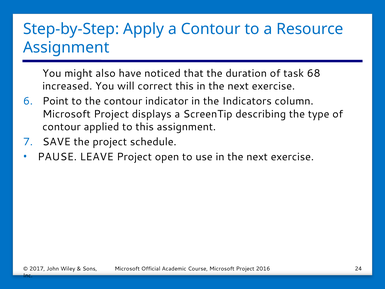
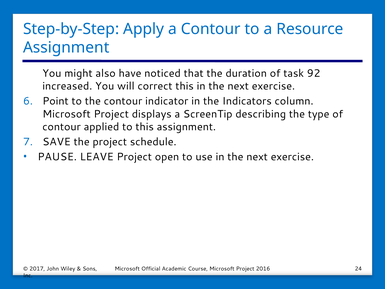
68: 68 -> 92
